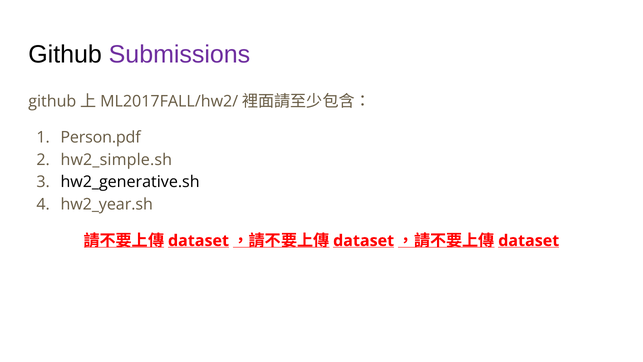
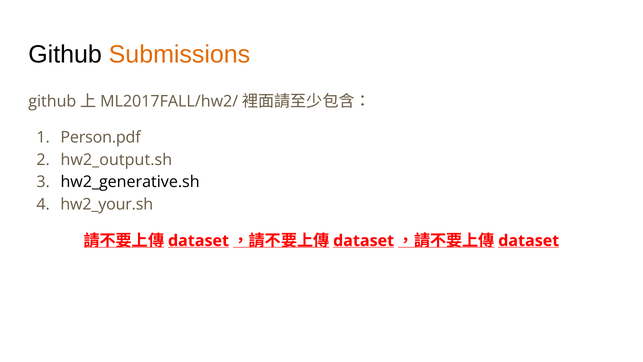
Submissions colour: purple -> orange
hw2_simple.sh: hw2_simple.sh -> hw2_output.sh
hw2_year.sh: hw2_year.sh -> hw2_your.sh
